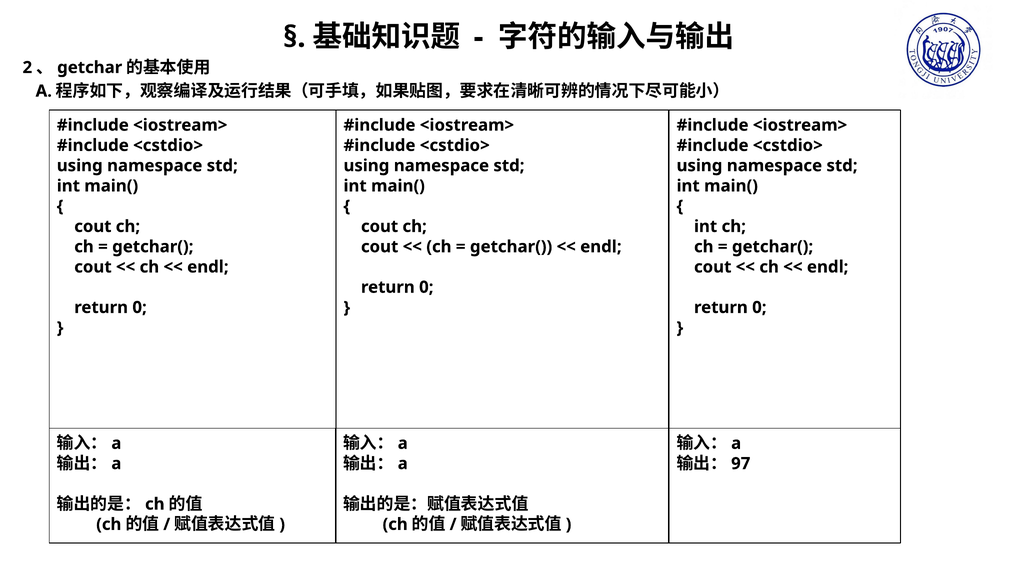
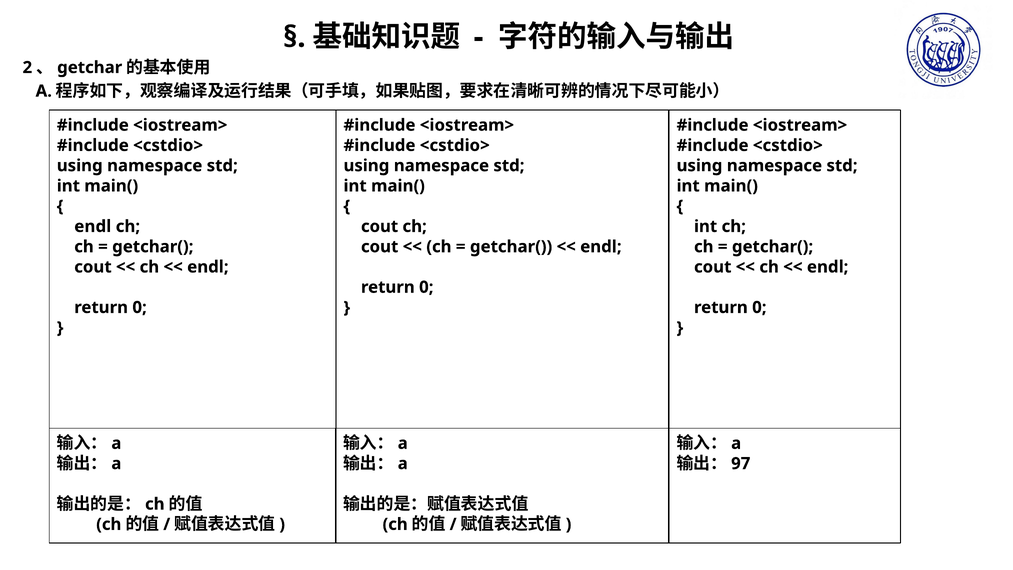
cout at (93, 226): cout -> endl
